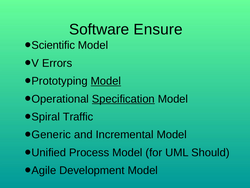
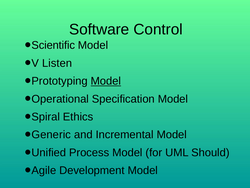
Ensure: Ensure -> Control
Errors: Errors -> Listen
Specification underline: present -> none
Traffic: Traffic -> Ethics
